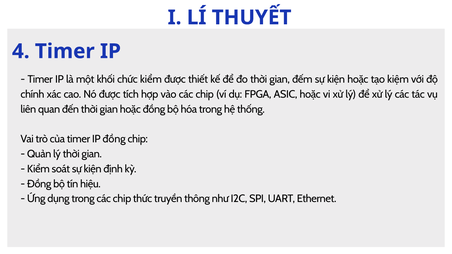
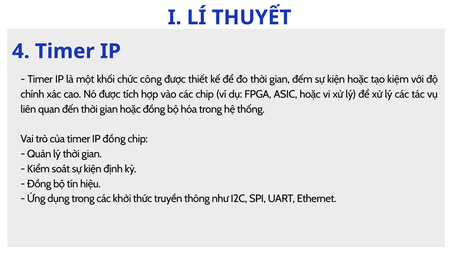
chức kiểm: kiểm -> công
trong các chip: chip -> khởi
